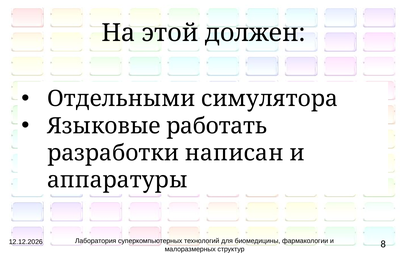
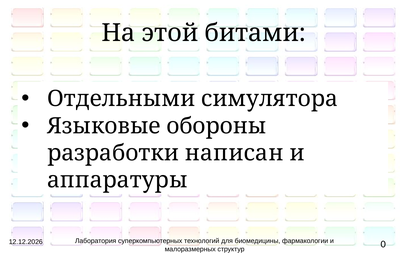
должен: должен -> битами
работать: работать -> обороны
8: 8 -> 0
